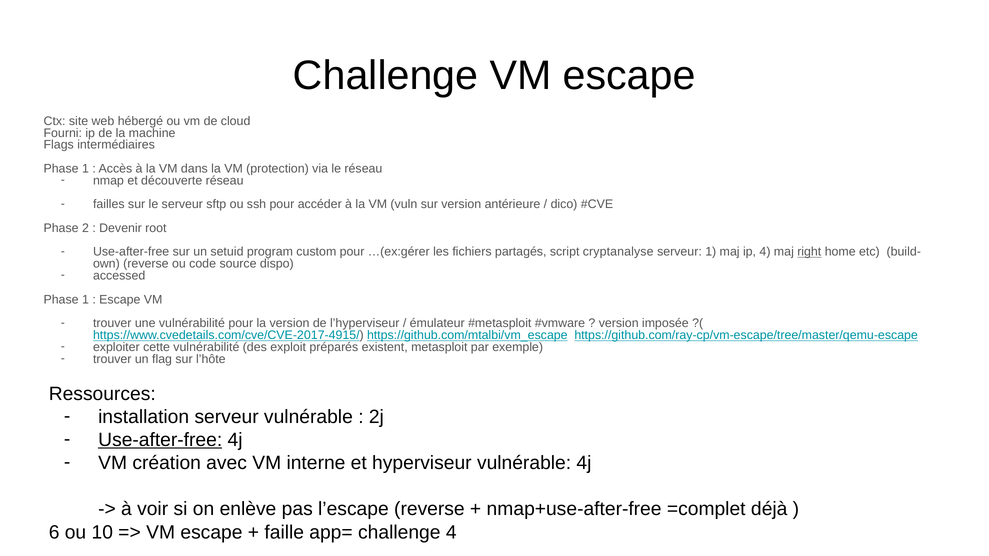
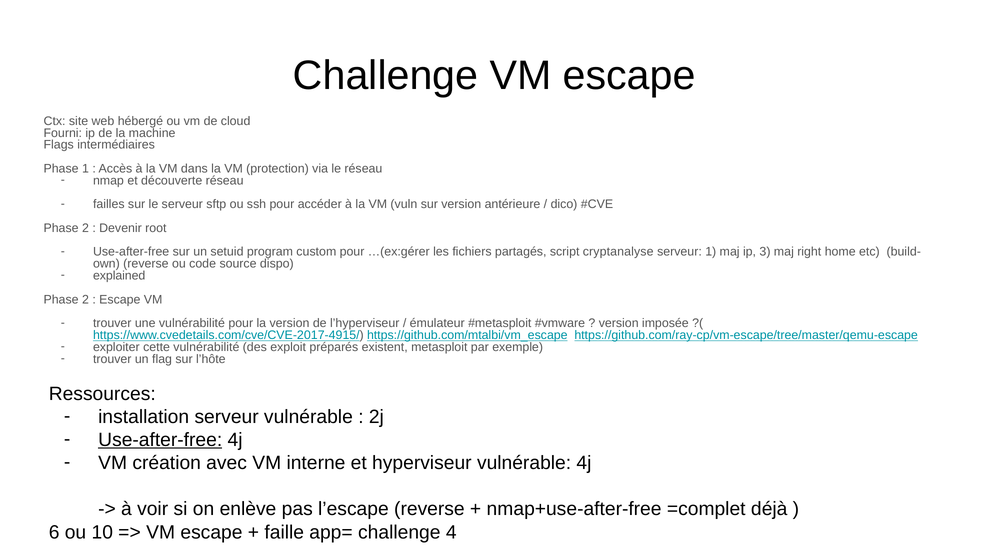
ip 4: 4 -> 3
right underline: present -> none
accessed: accessed -> explained
1 at (85, 300): 1 -> 2
